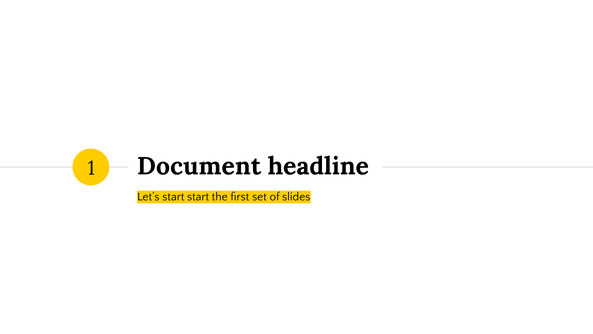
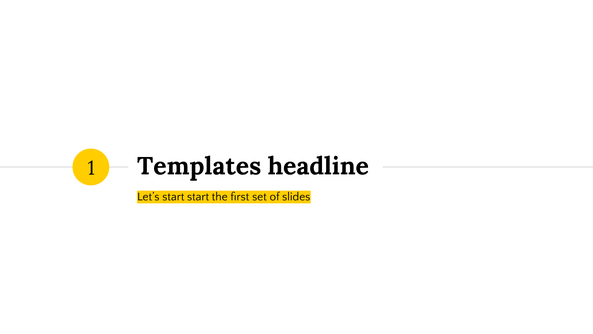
Document: Document -> Templates
